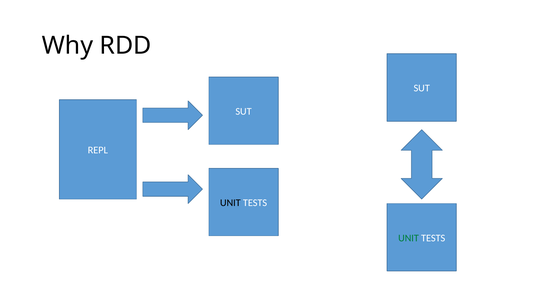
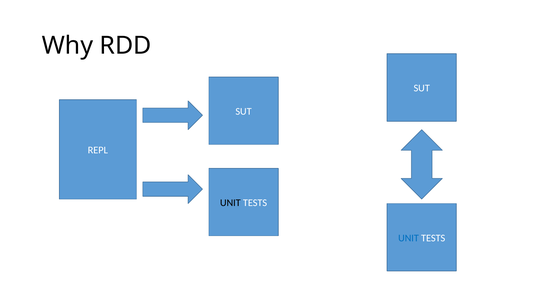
UNIT at (409, 238) colour: green -> blue
